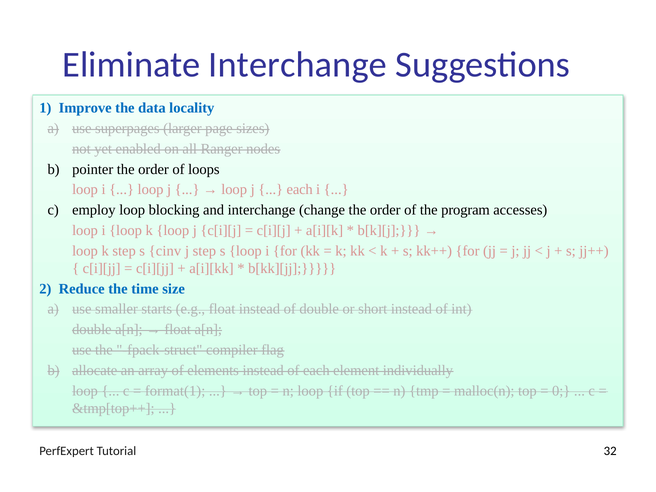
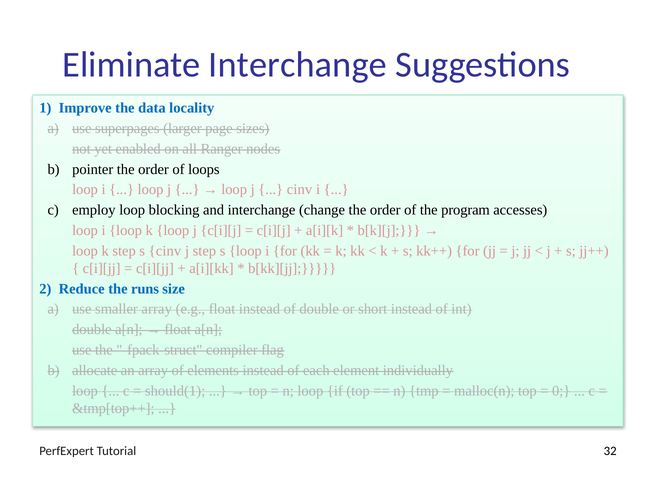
each at (300, 190): each -> cinv
time: time -> runs
smaller starts: starts -> array
format(1: format(1 -> should(1
